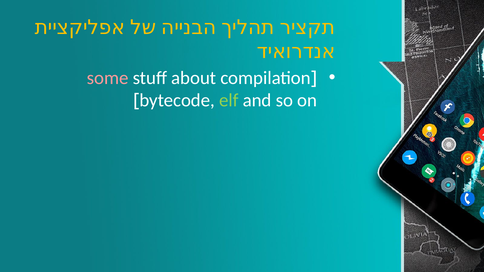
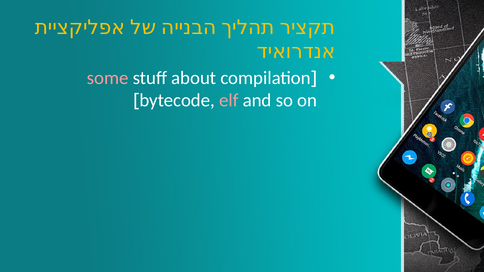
elf colour: light green -> pink
